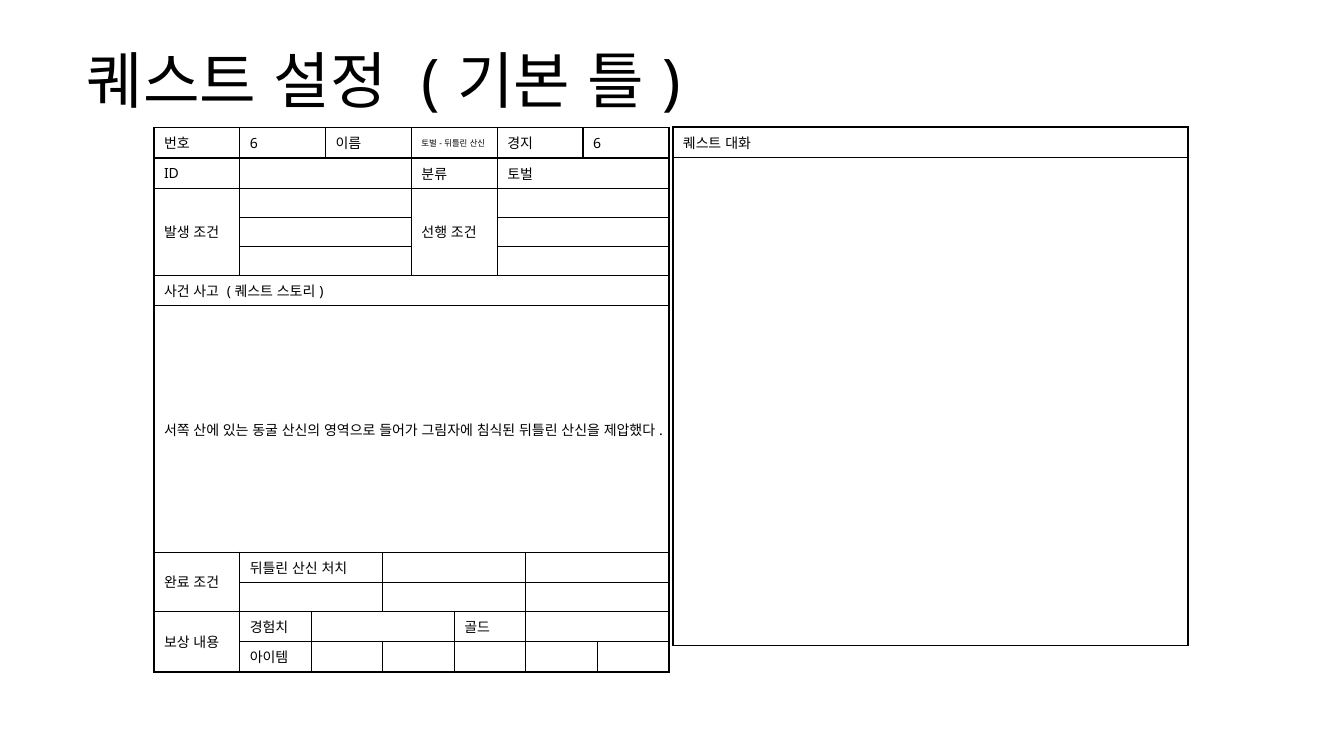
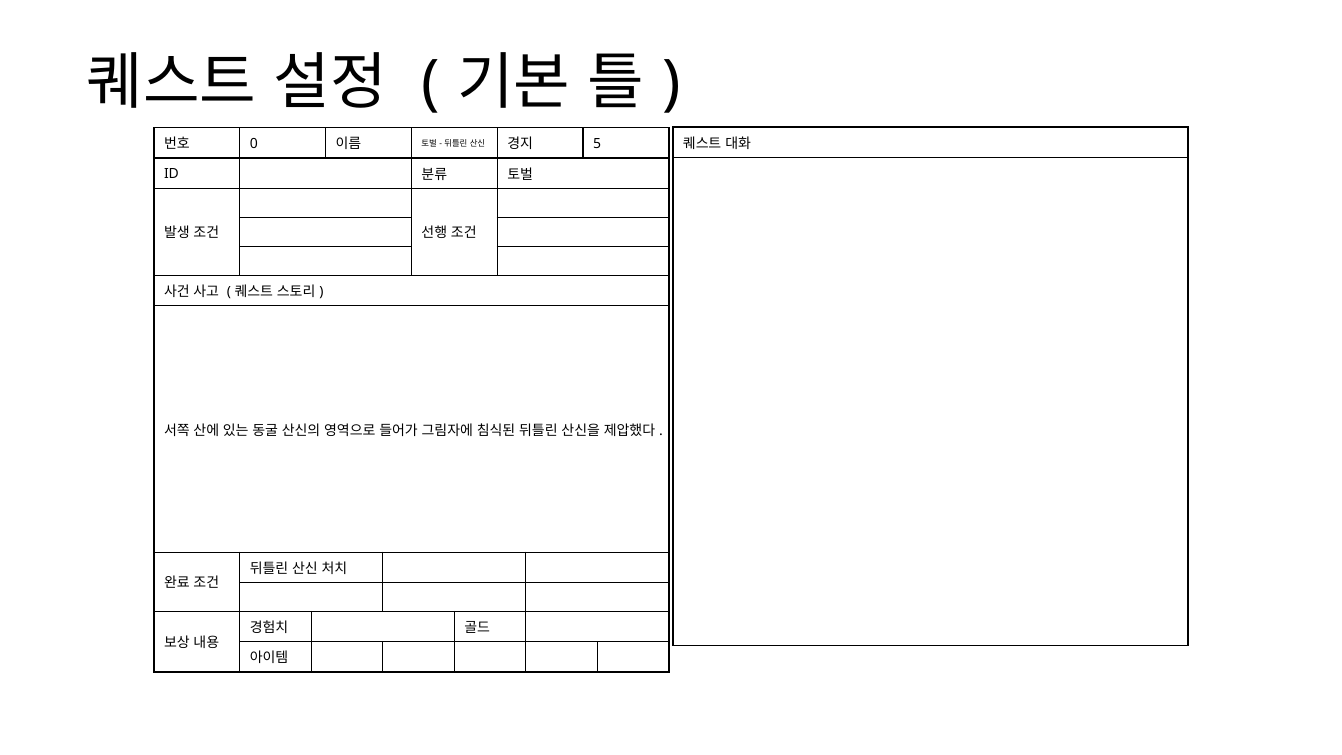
6 at (254, 144): 6 -> 0
6 at (597, 144): 6 -> 5
